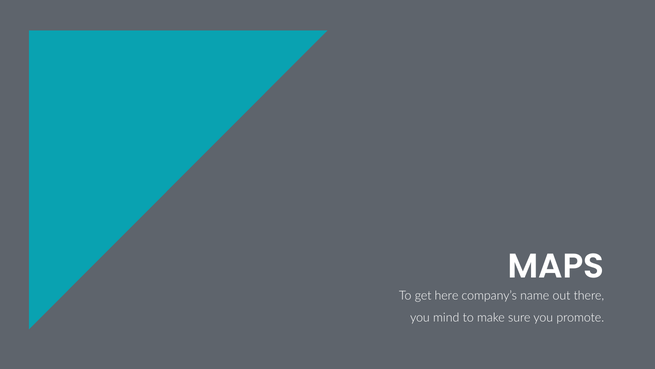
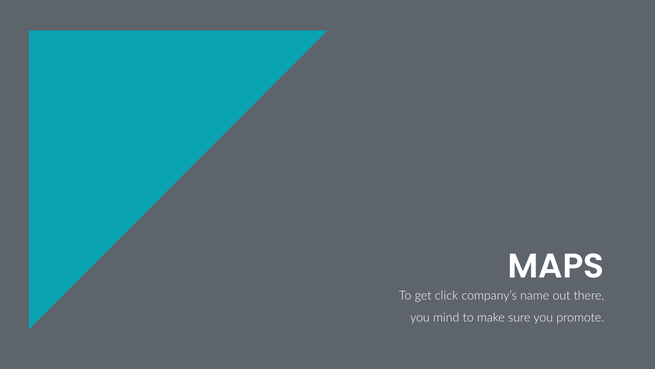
here: here -> click
